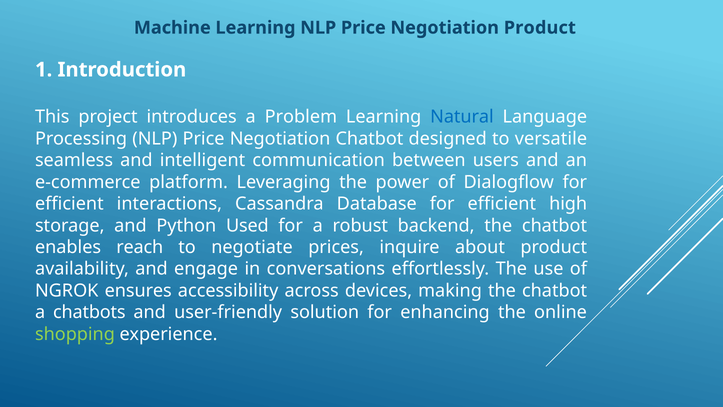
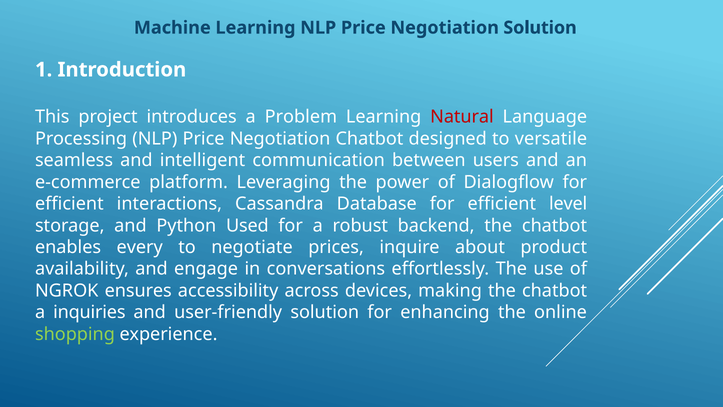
Negotiation Product: Product -> Solution
Natural colour: blue -> red
high: high -> level
reach: reach -> every
chatbots: chatbots -> inquiries
